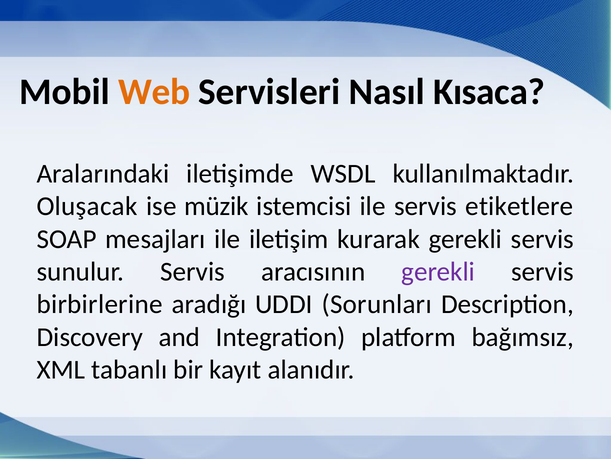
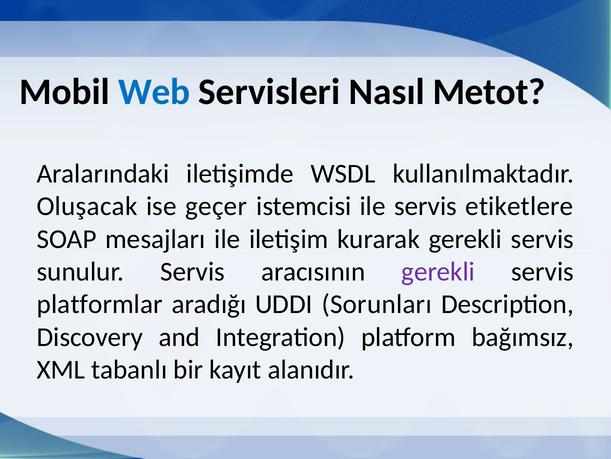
Web colour: orange -> blue
Kısaca: Kısaca -> Metot
müzik: müzik -> geçer
birbirlerine: birbirlerine -> platformlar
